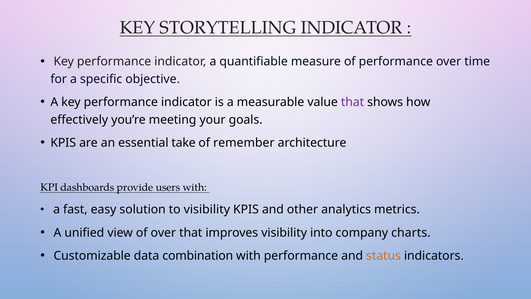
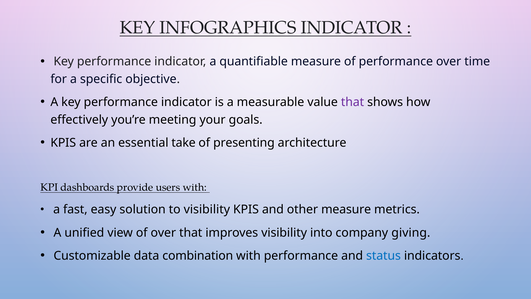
STORYTELLING: STORYTELLING -> INFOGRAPHICS
remember: remember -> presenting
other analytics: analytics -> measure
charts: charts -> giving
status colour: orange -> blue
